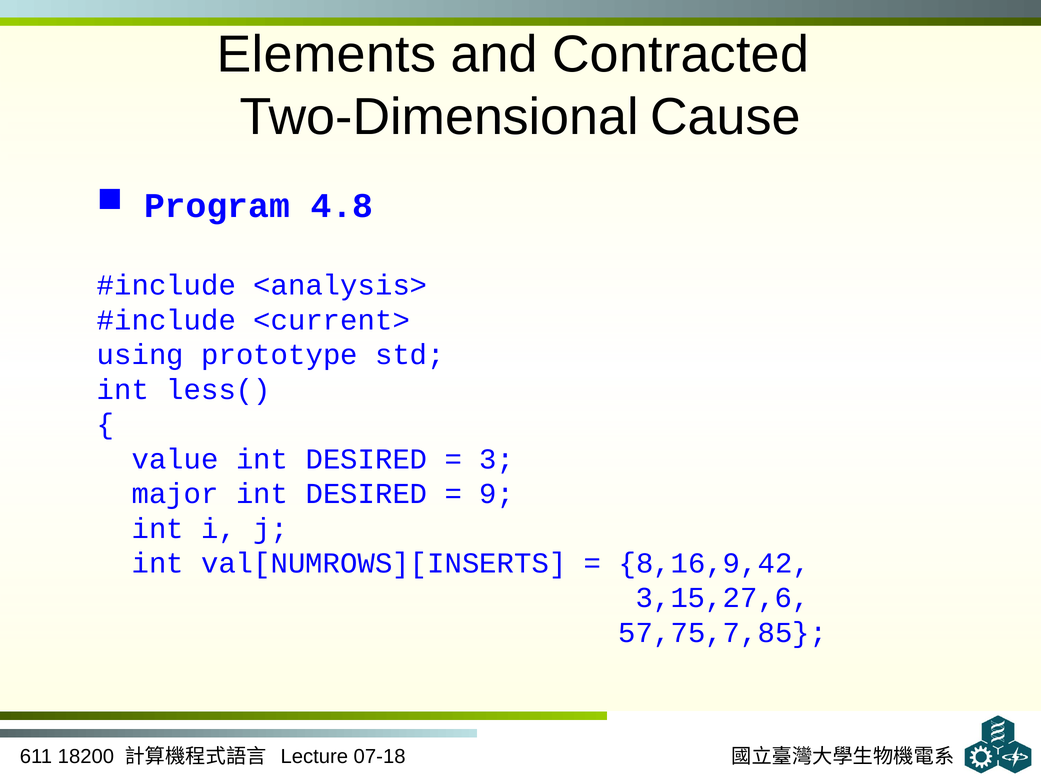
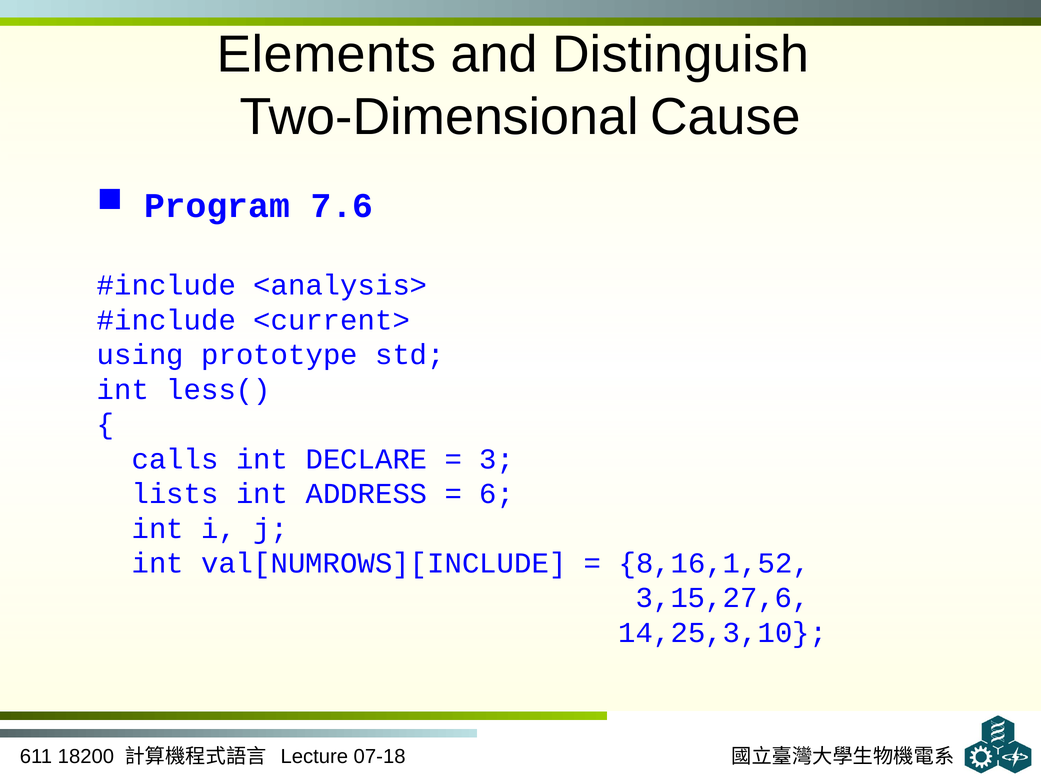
Contracted: Contracted -> Distinguish
4.8: 4.8 -> 7.6
value: value -> calls
DESIRED at (366, 459): DESIRED -> DECLARE
major: major -> lists
DESIRED at (366, 494): DESIRED -> ADDRESS
9: 9 -> 6
val[NUMROWS][INSERTS: val[NUMROWS][INSERTS -> val[NUMROWS][INCLUDE
8,16,9,42: 8,16,9,42 -> 8,16,1,52
57,75,7,85: 57,75,7,85 -> 14,25,3,10
